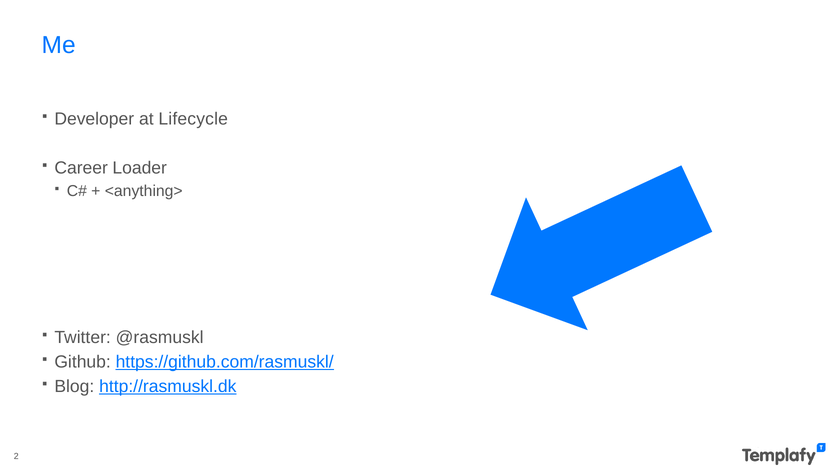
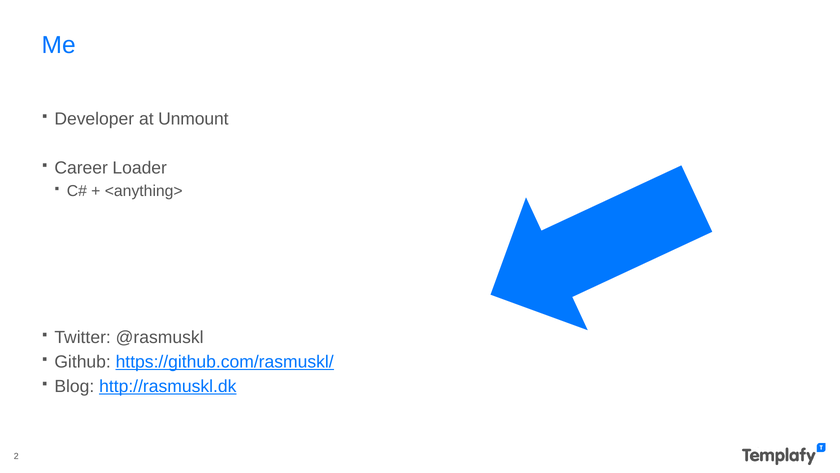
Lifecycle: Lifecycle -> Unmount
